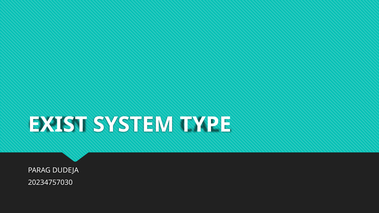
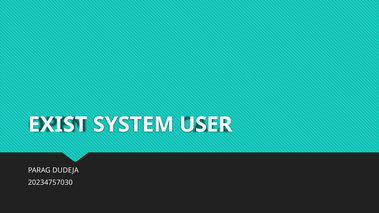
TYPE: TYPE -> USER
